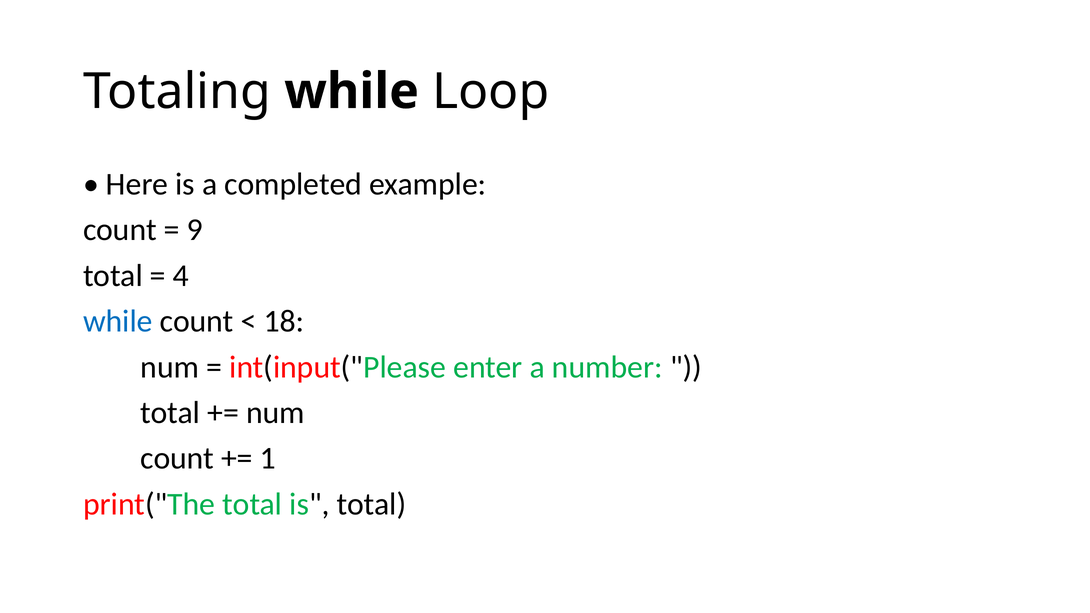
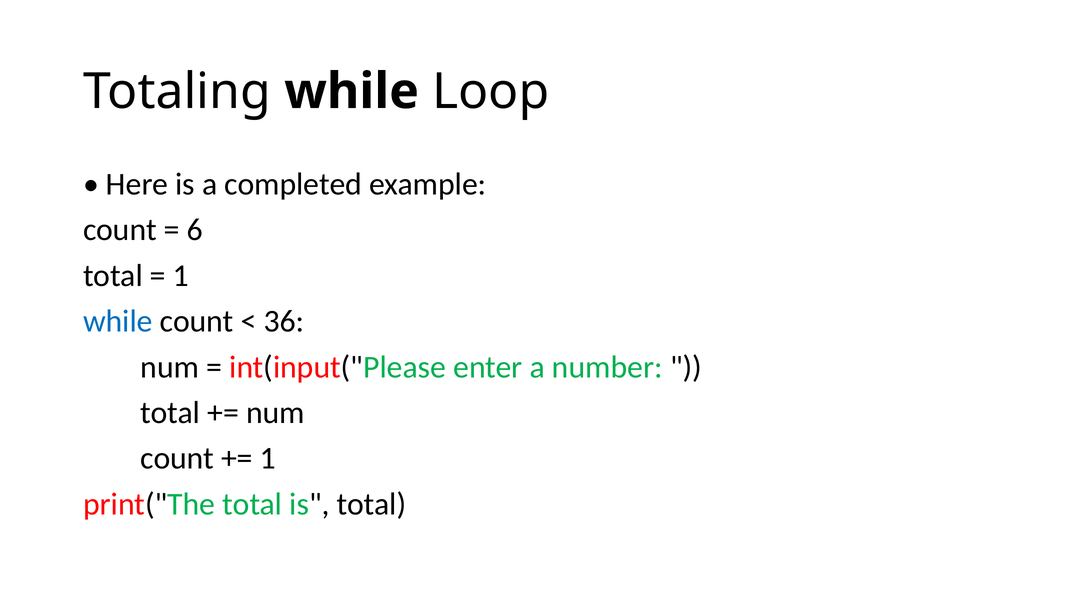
9: 9 -> 6
4 at (181, 276): 4 -> 1
18: 18 -> 36
